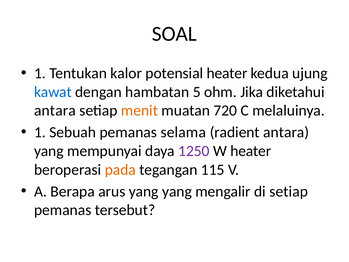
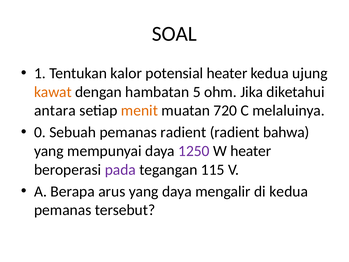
kawat colour: blue -> orange
1 at (40, 132): 1 -> 0
pemanas selama: selama -> radient
radient antara: antara -> bahwa
pada colour: orange -> purple
yang yang: yang -> daya
di setiap: setiap -> kedua
